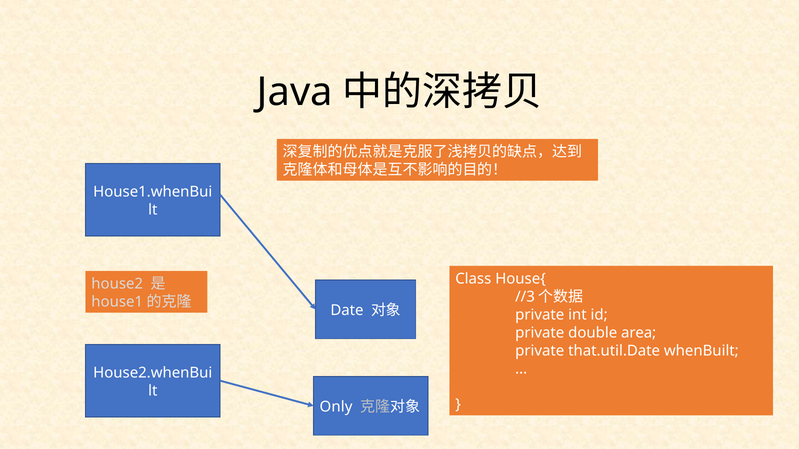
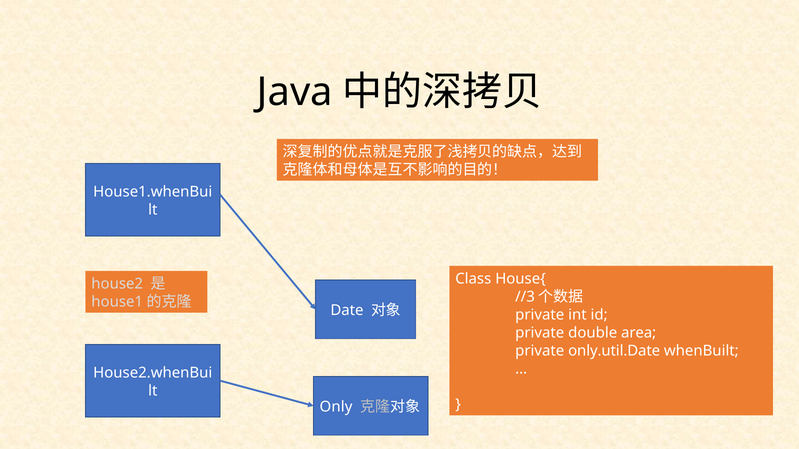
that.util.Date: that.util.Date -> only.util.Date
